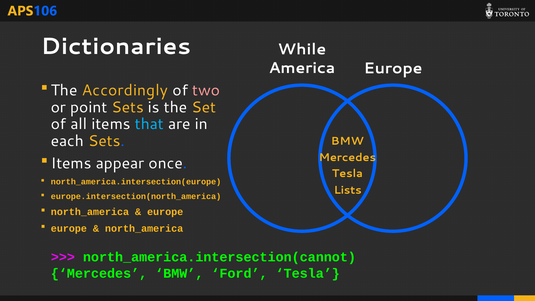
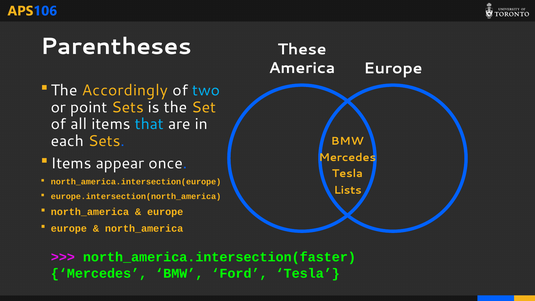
Dictionaries: Dictionaries -> Parentheses
While: While -> These
two colour: pink -> light blue
north_america.intersection(cannot: north_america.intersection(cannot -> north_america.intersection(faster
